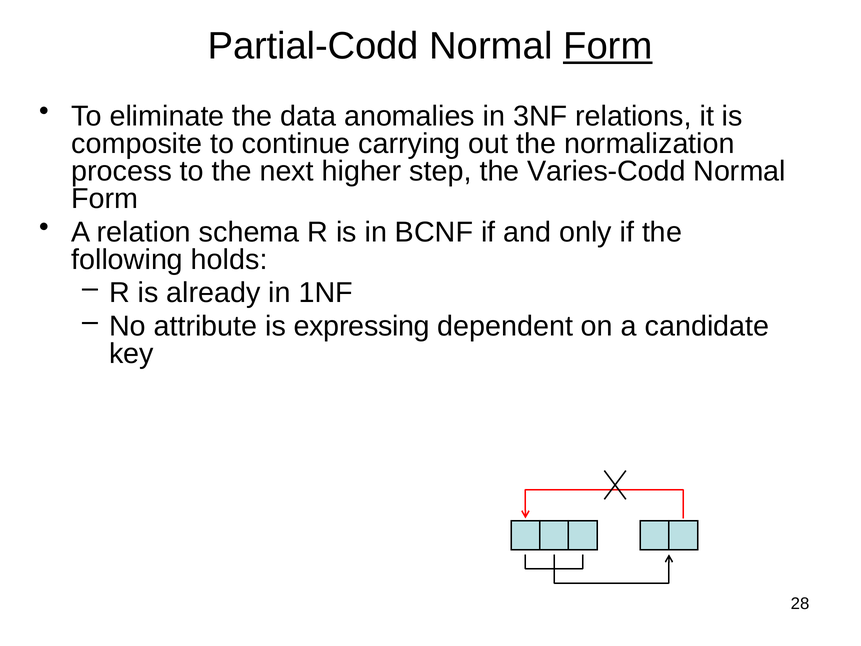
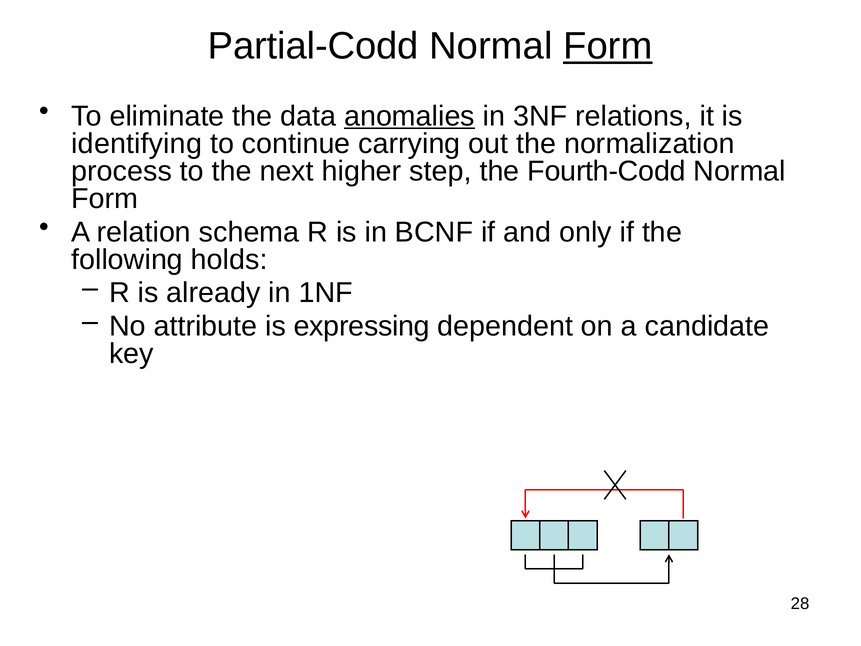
anomalies underline: none -> present
composite: composite -> identifying
Varies-Codd: Varies-Codd -> Fourth-Codd
